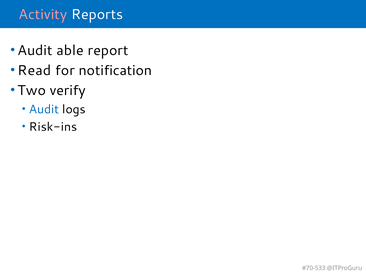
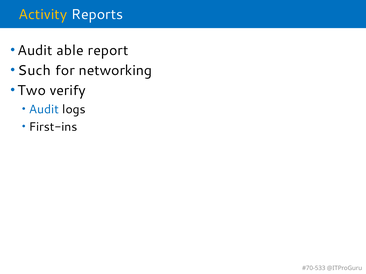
Activity colour: pink -> yellow
Read: Read -> Such
notification: notification -> networking
Risk-ins: Risk-ins -> First-ins
